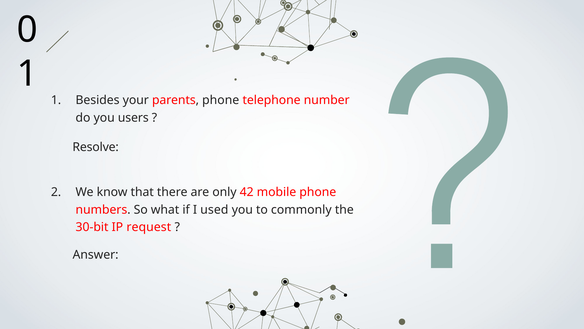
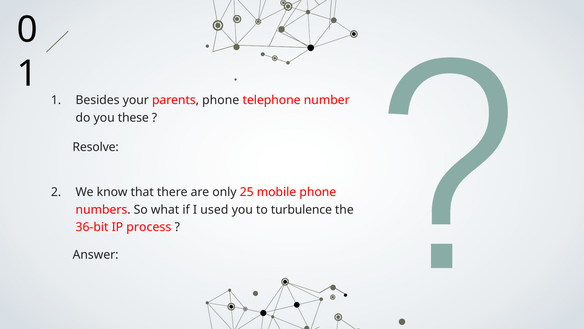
users: users -> these
42: 42 -> 25
commonly: commonly -> turbulence
30-bit: 30-bit -> 36-bit
request: request -> process
